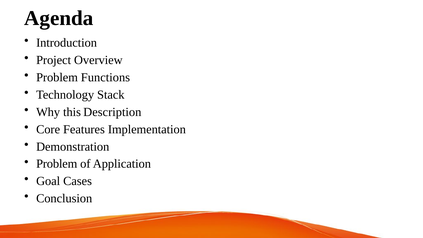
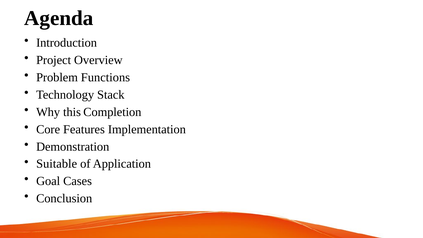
Description: Description -> Completion
Problem at (57, 164): Problem -> Suitable
